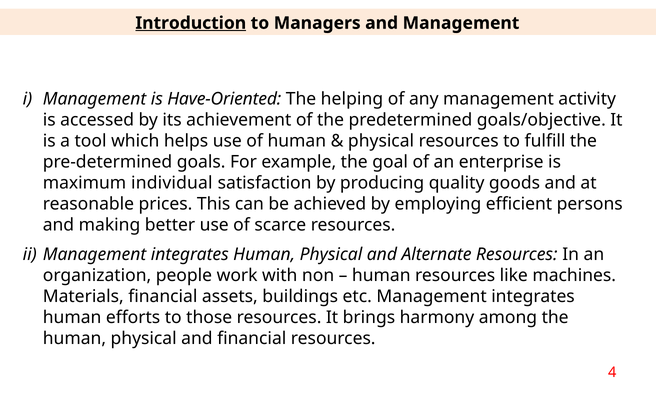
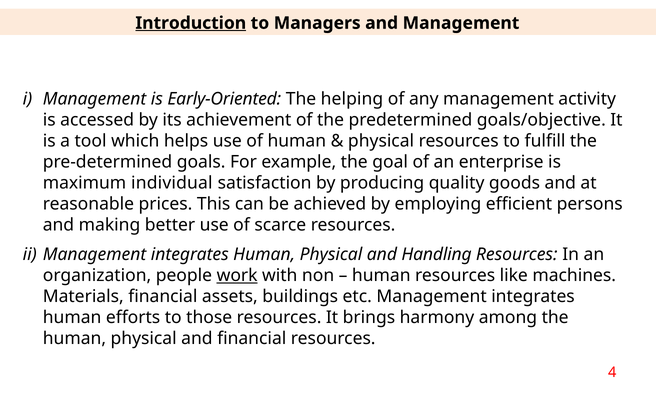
Have-Oriented: Have-Oriented -> Early-Oriented
Alternate: Alternate -> Handling
work underline: none -> present
